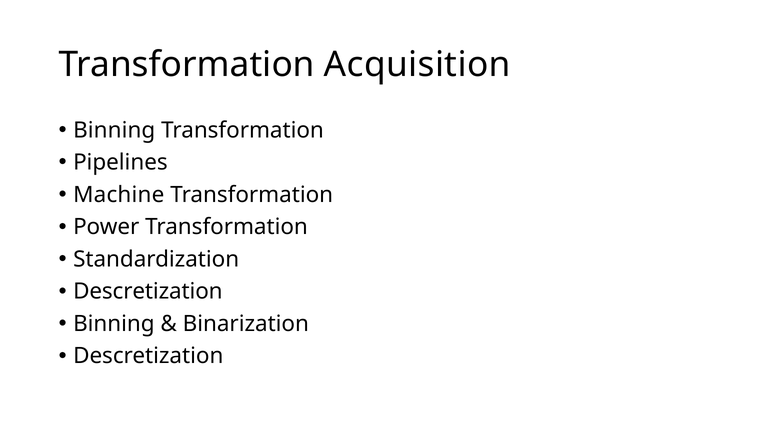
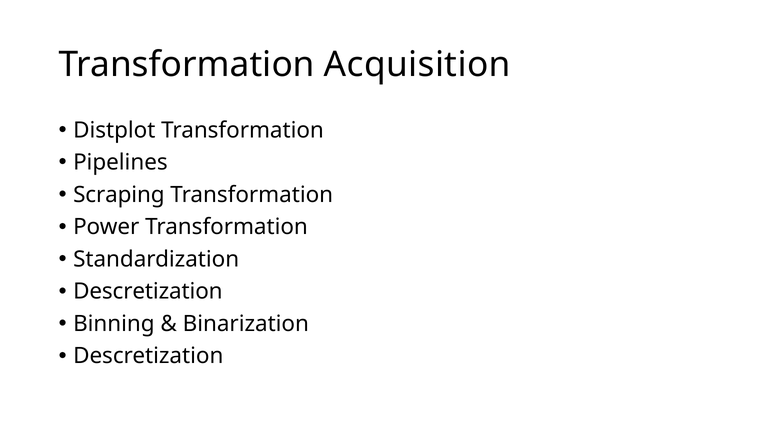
Binning at (114, 130): Binning -> Distplot
Machine: Machine -> Scraping
